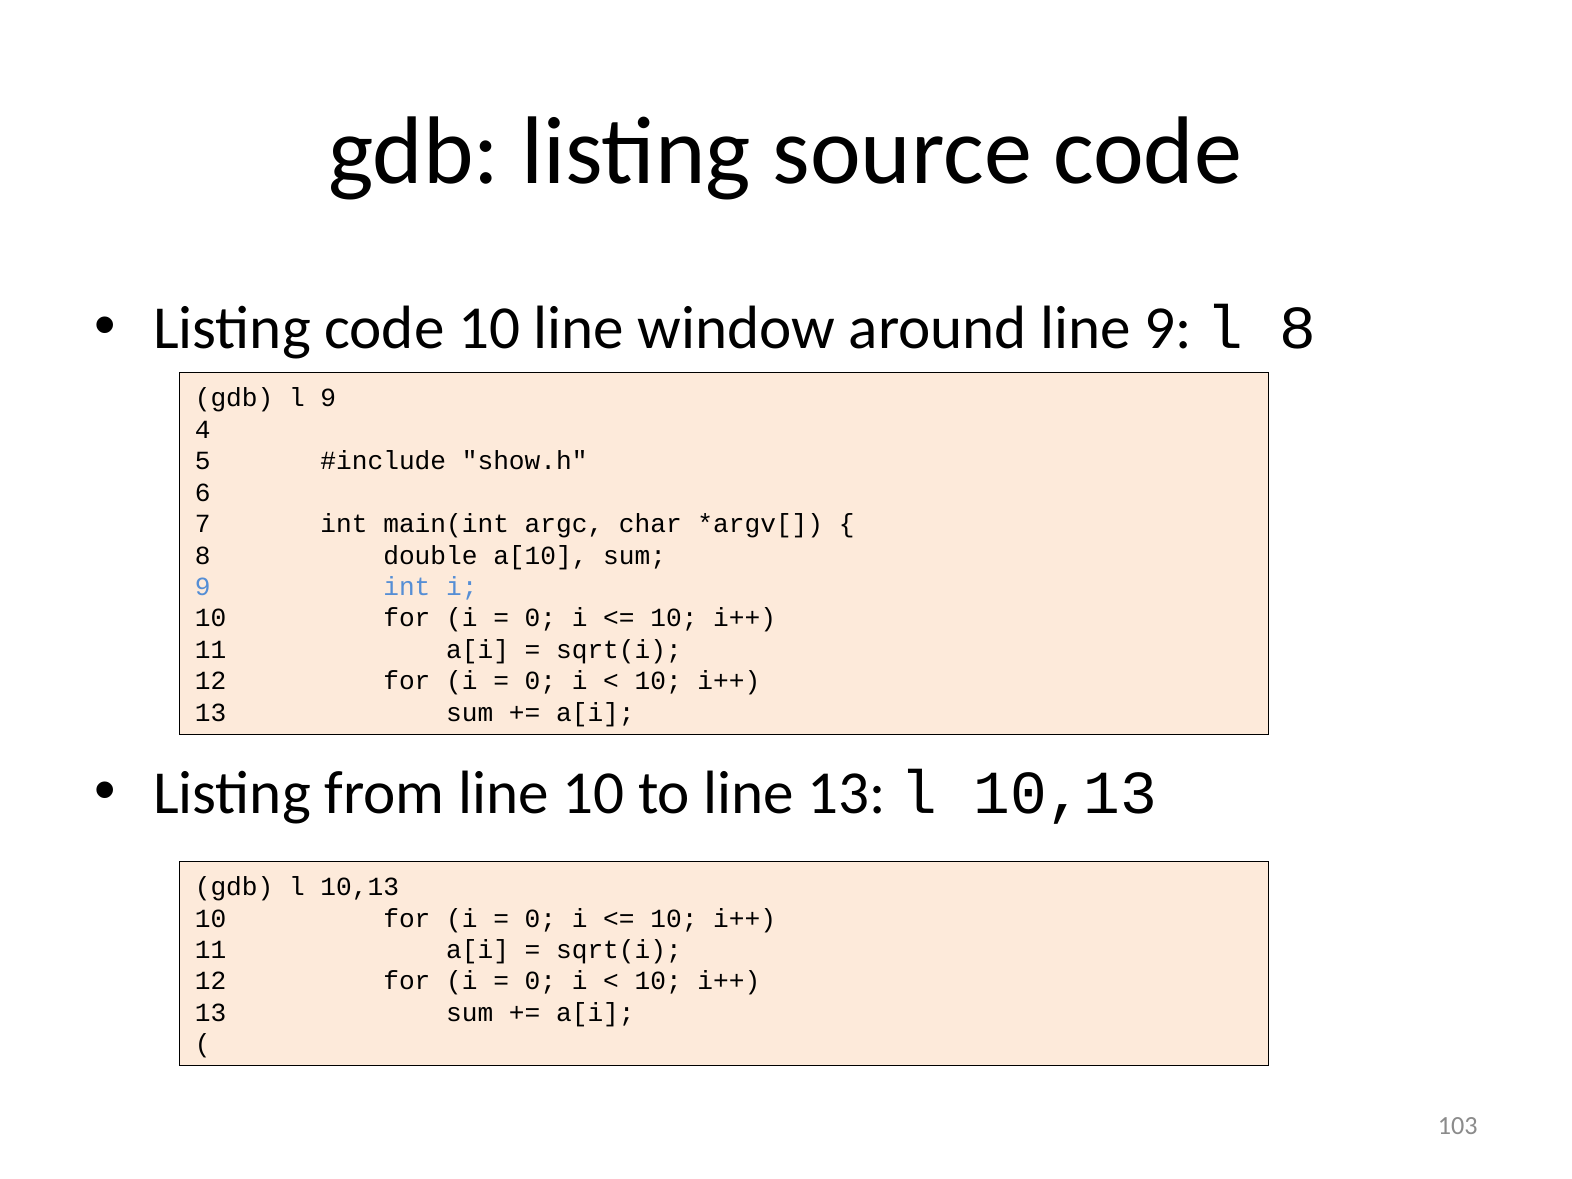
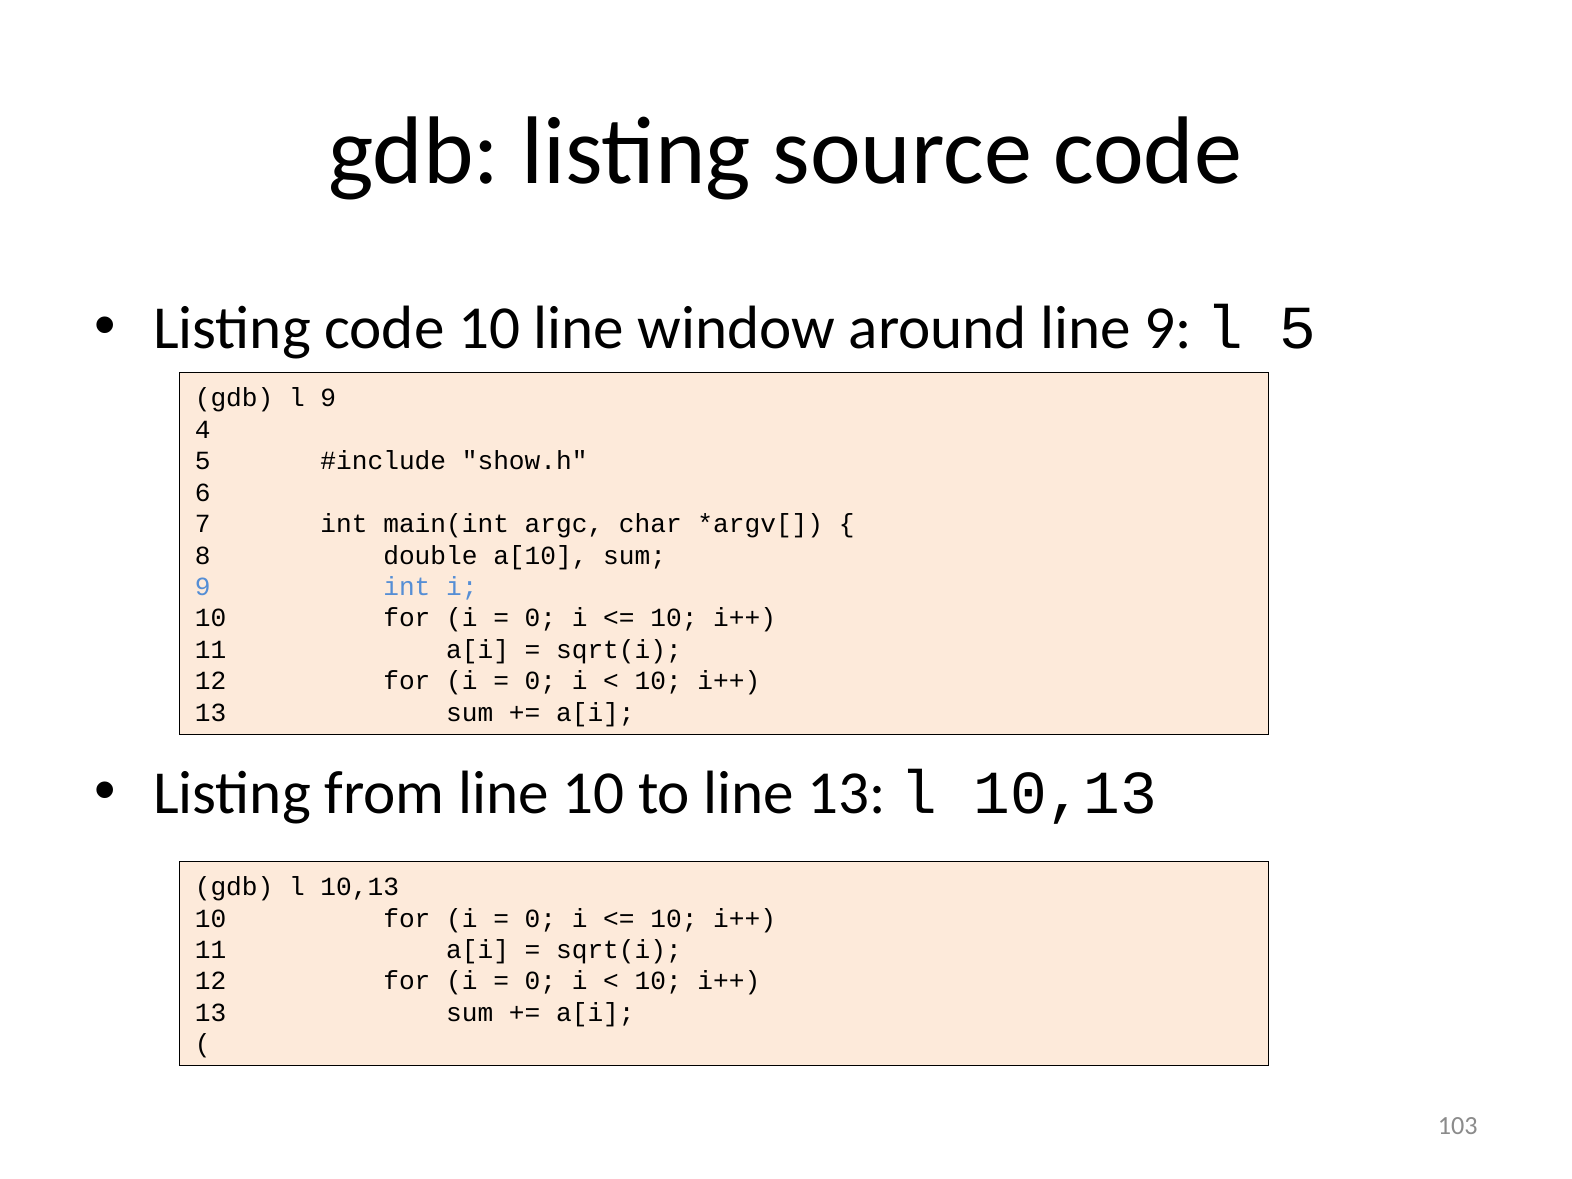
l 8: 8 -> 5
